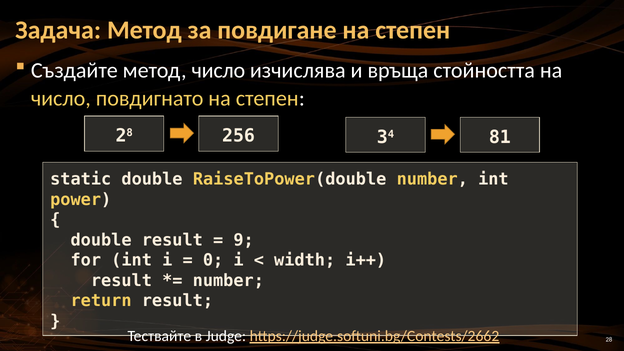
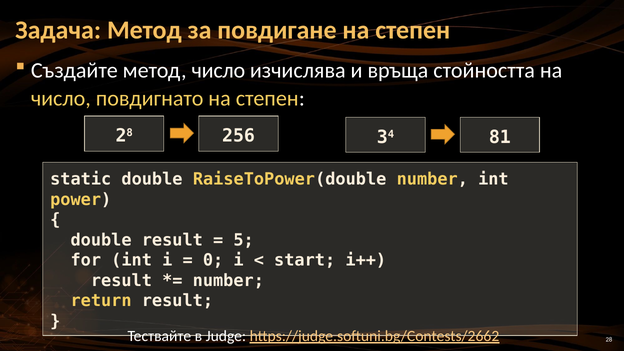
9: 9 -> 5
width: width -> start
